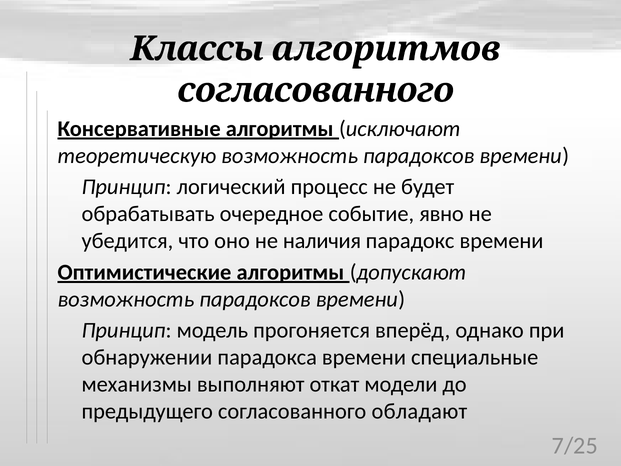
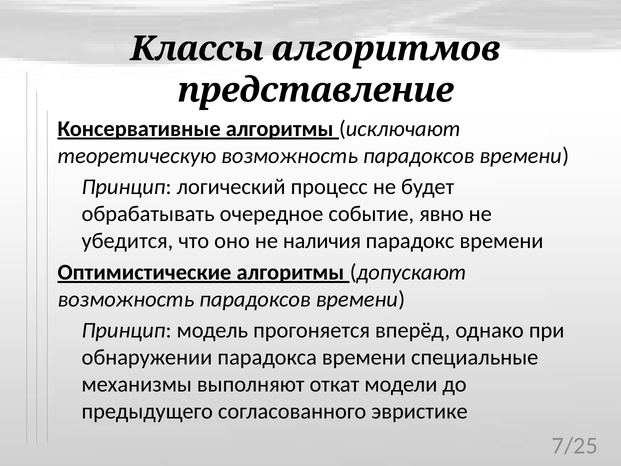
согласованного at (316, 90): согласованного -> представление
обладают: обладают -> эвристике
